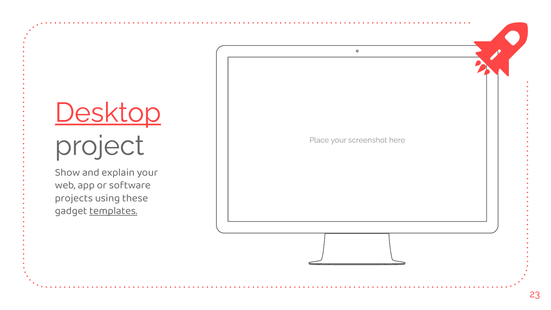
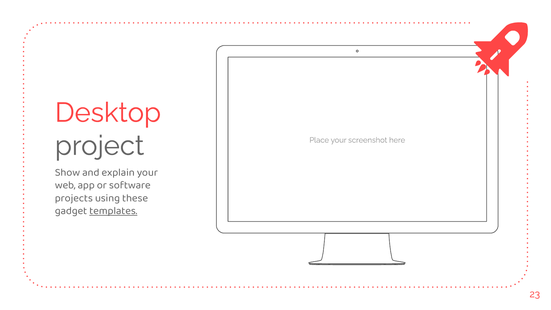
Desktop underline: present -> none
